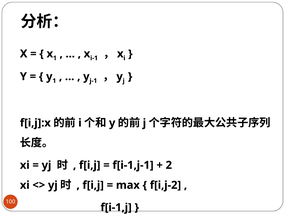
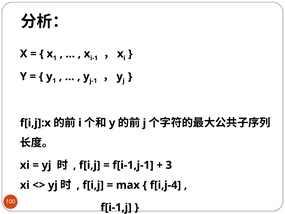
2: 2 -> 3
f[i,j-2: f[i,j-2 -> f[i,j-4
